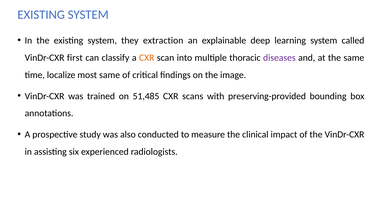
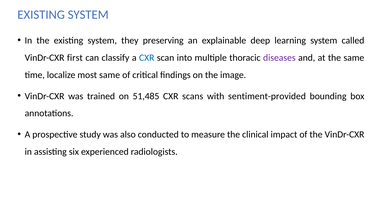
extraction: extraction -> preserving
CXR at (147, 58) colour: orange -> blue
preserving-provided: preserving-provided -> sentiment-provided
